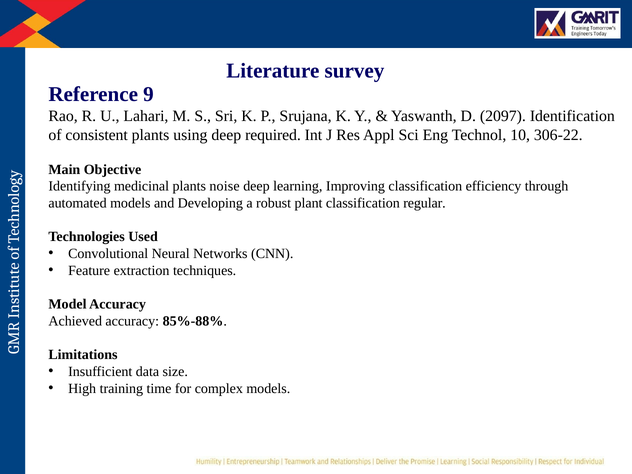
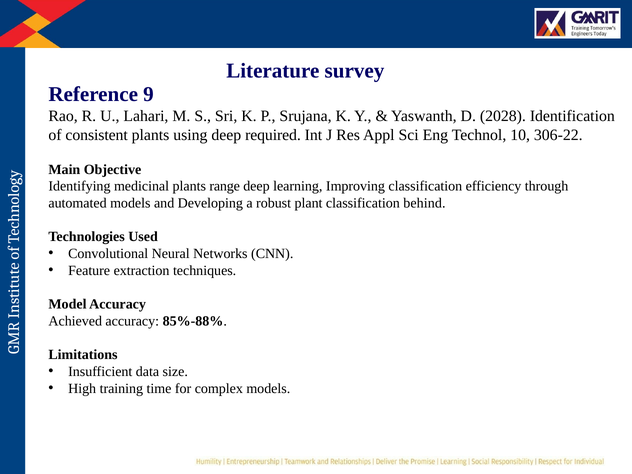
2097: 2097 -> 2028
noise: noise -> range
regular: regular -> behind
